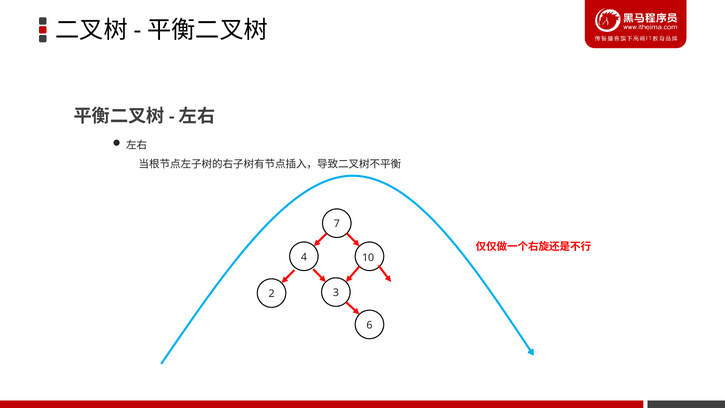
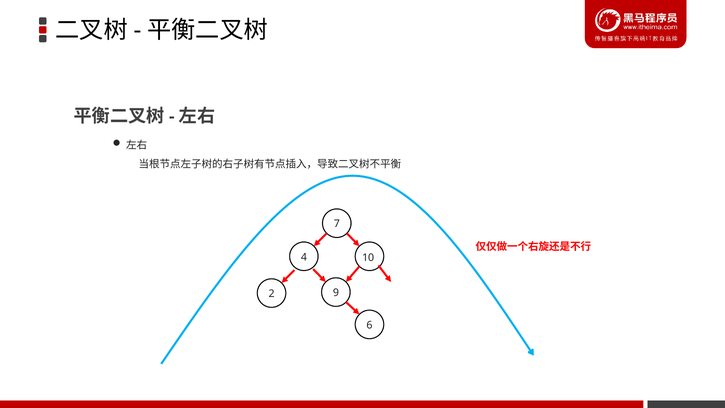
3: 3 -> 9
